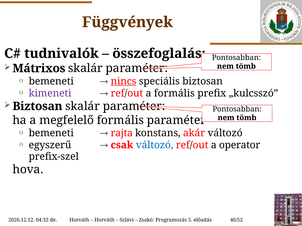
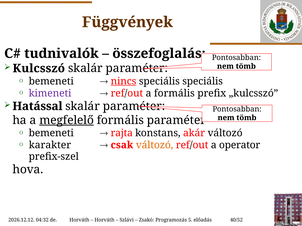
Mátrixos: Mátrixos -> Kulcsszó
speciális biztosan: biztosan -> speciális
Biztosan at (37, 106): Biztosan -> Hatással
megfelelő underline: none -> present
egyszerű: egyszerű -> karakter
változó at (155, 145) colour: blue -> orange
